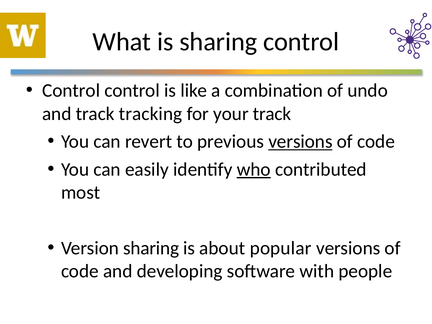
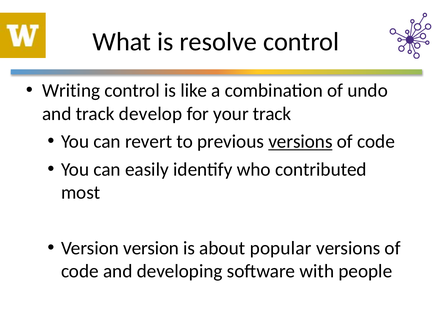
is sharing: sharing -> resolve
Control at (71, 91): Control -> Writing
tracking: tracking -> develop
who underline: present -> none
Version sharing: sharing -> version
